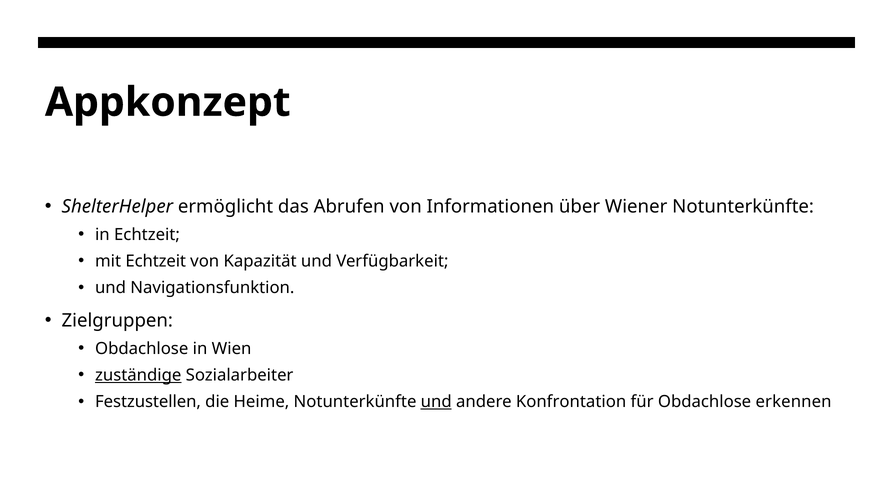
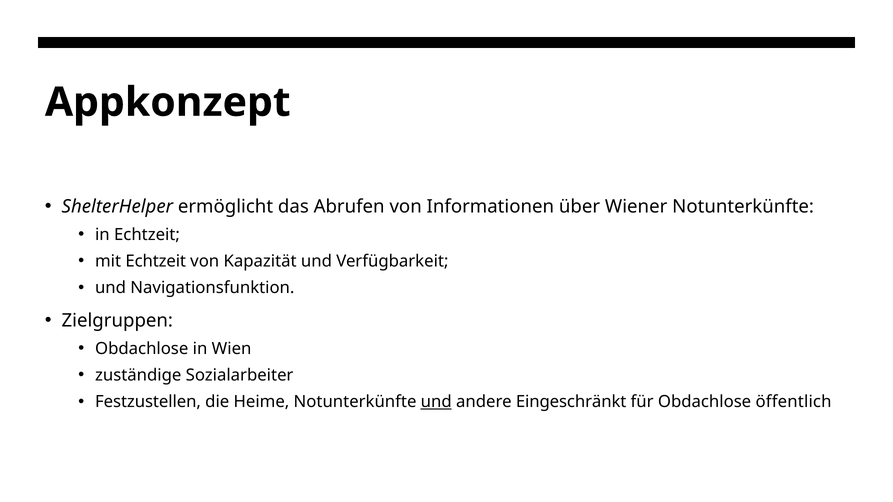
zuständige underline: present -> none
Konfrontation: Konfrontation -> Eingeschränkt
erkennen: erkennen -> öffentlich
